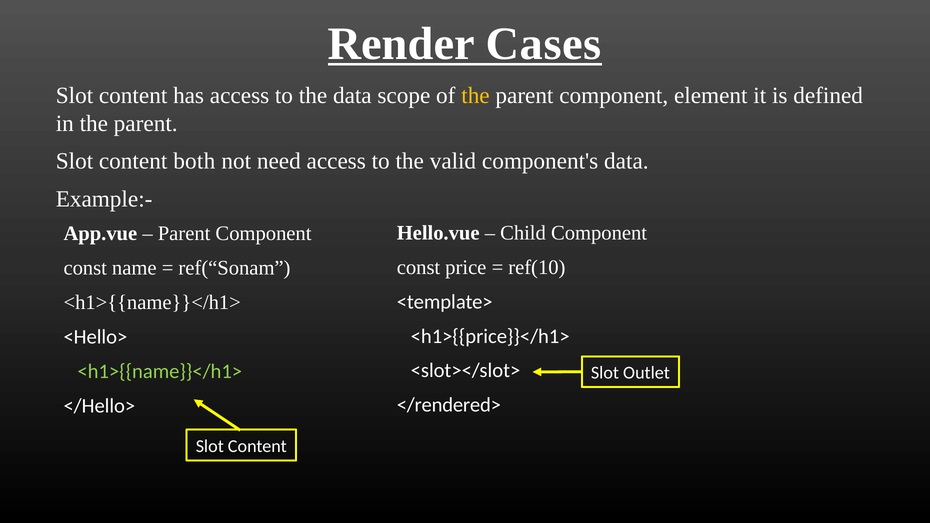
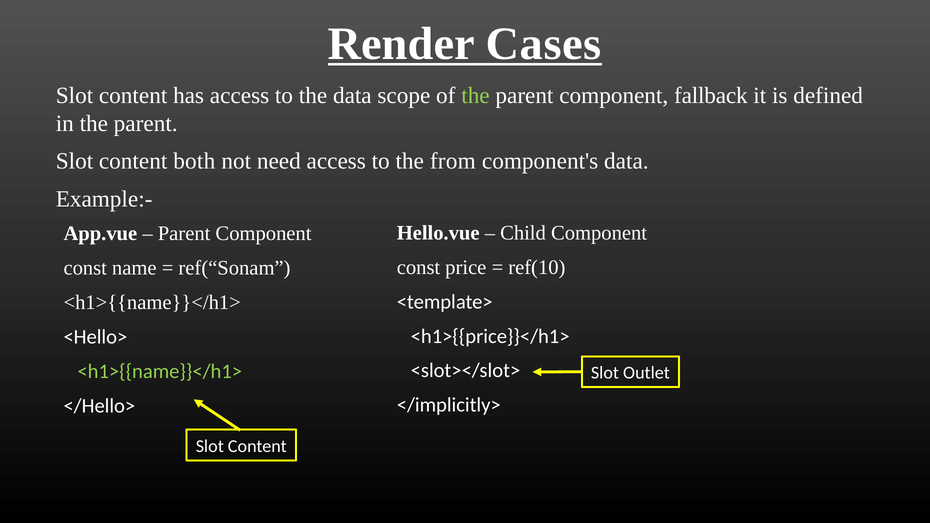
the at (476, 96) colour: yellow -> light green
element: element -> fallback
valid: valid -> from
</rendered>: </rendered> -> </implicitly>
